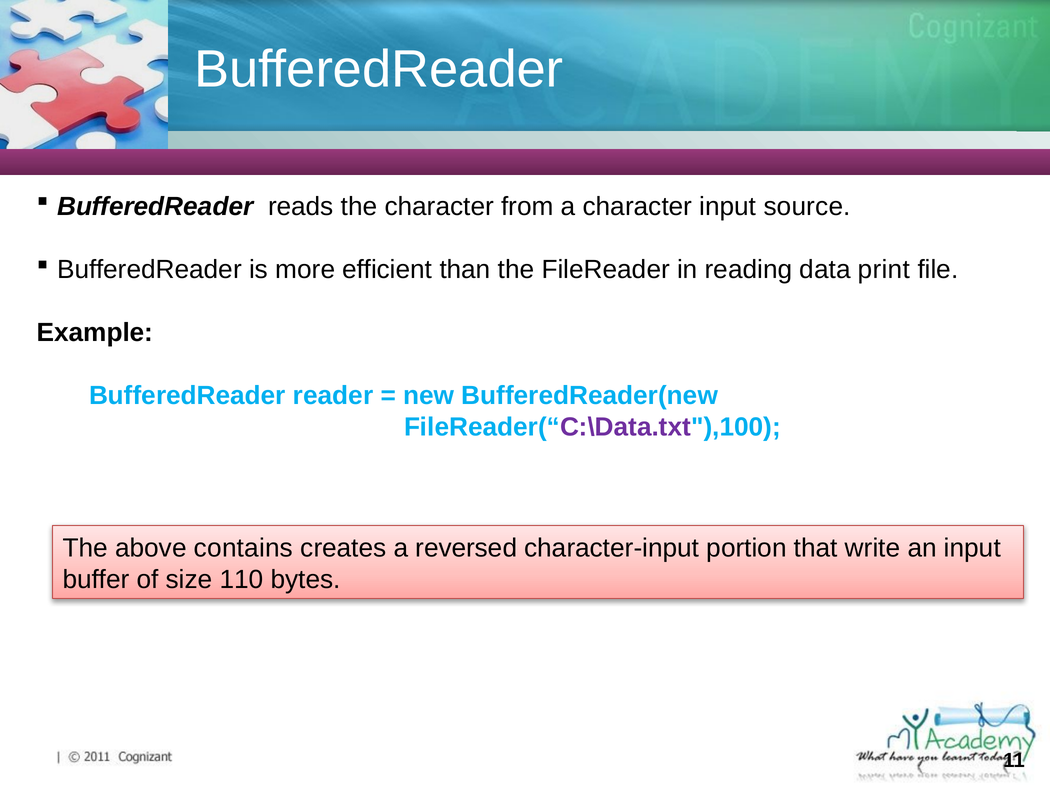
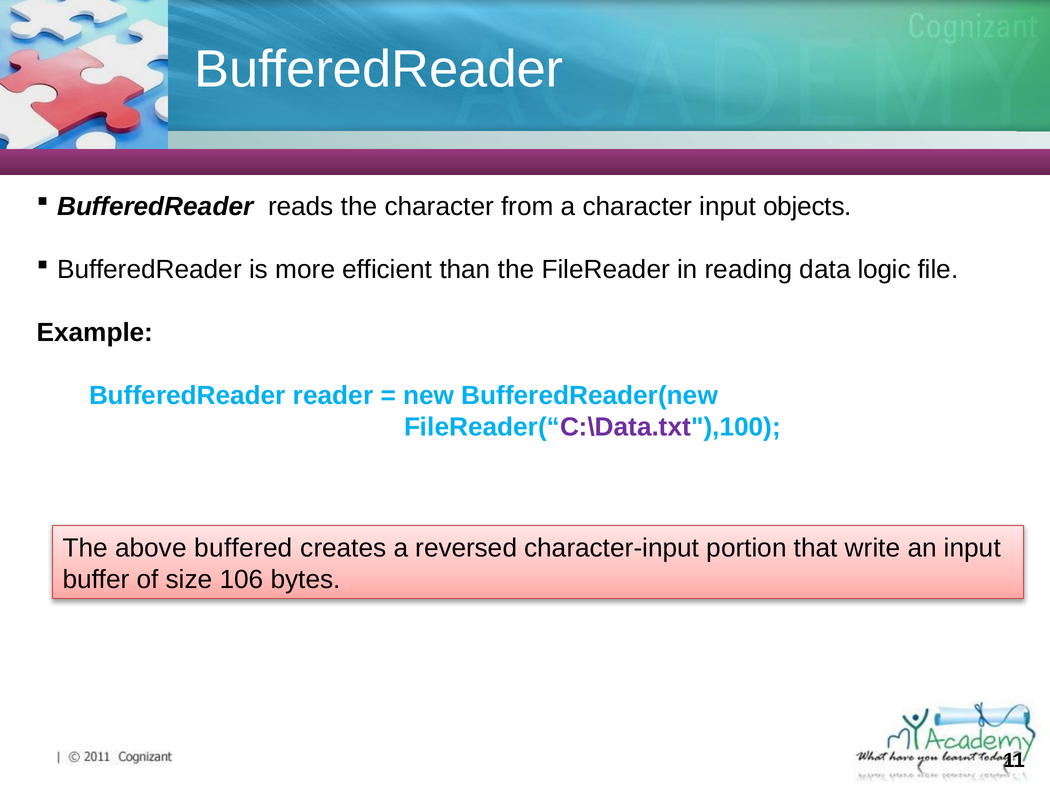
source: source -> objects
print: print -> logic
contains: contains -> buffered
110: 110 -> 106
